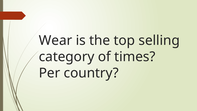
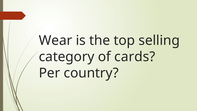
times: times -> cards
